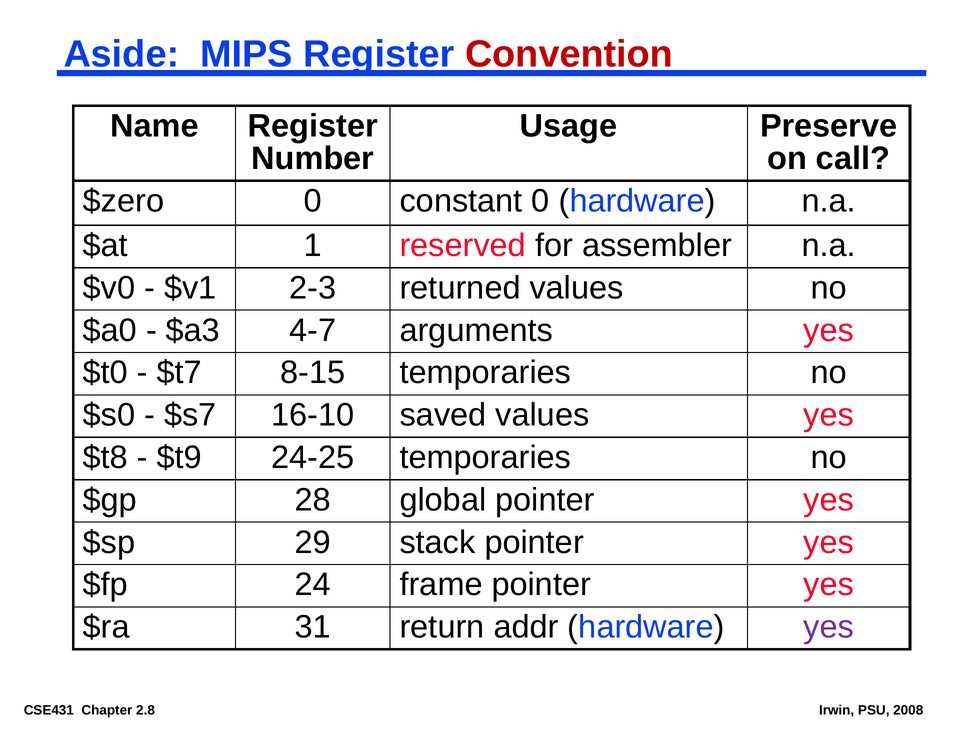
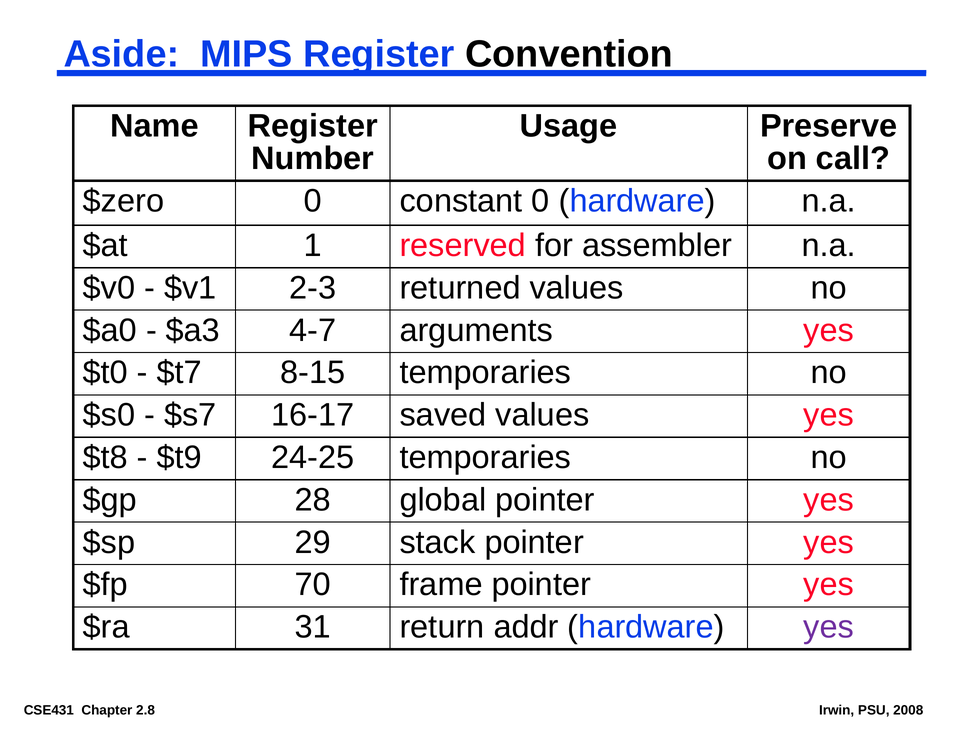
Convention colour: red -> black
16-10: 16-10 -> 16-17
24: 24 -> 70
